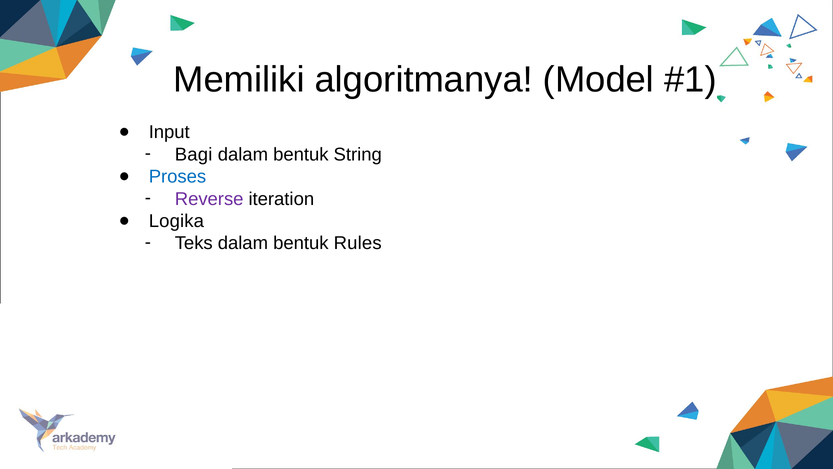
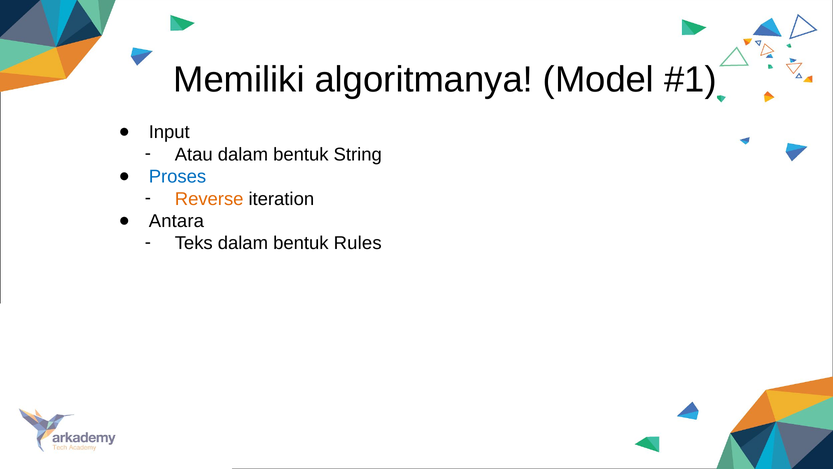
Bagi: Bagi -> Atau
Reverse colour: purple -> orange
Logika: Logika -> Antara
